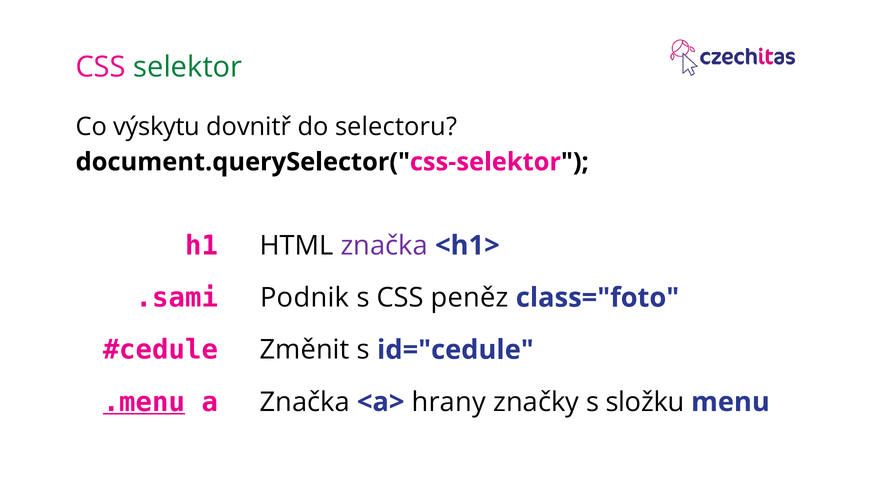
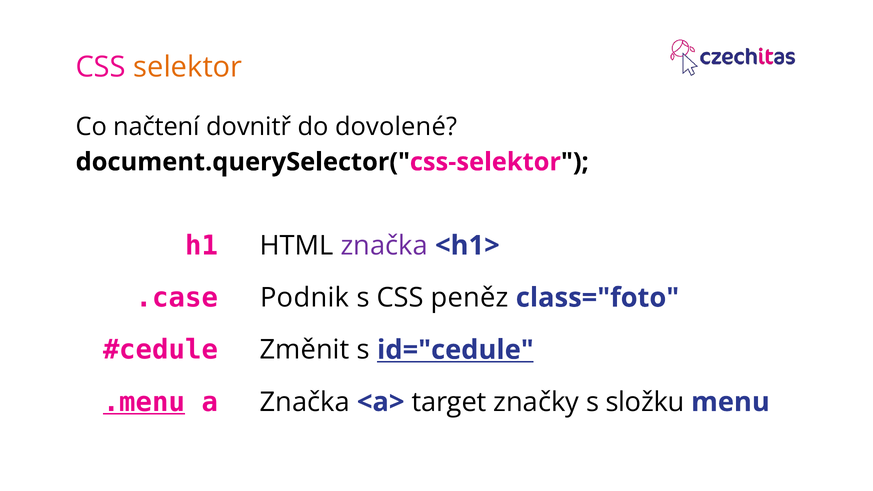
selektor colour: green -> orange
výskytu: výskytu -> načtení
selectoru: selectoru -> dovolené
.sami: .sami -> .case
id="cedule underline: none -> present
hrany: hrany -> target
